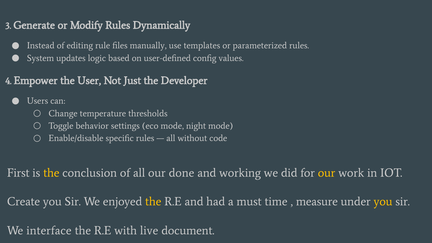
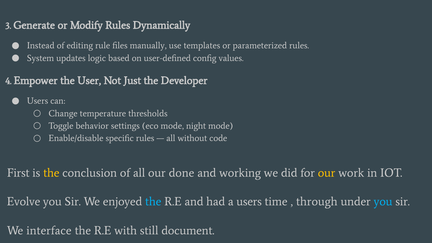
Create: Create -> Evolve
the at (153, 202) colour: yellow -> light blue
a must: must -> users
measure: measure -> through
you at (383, 202) colour: yellow -> light blue
live: live -> still
